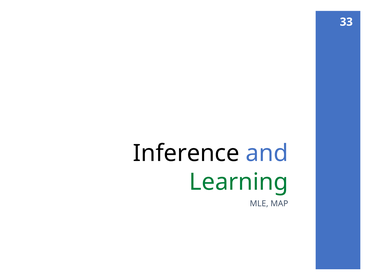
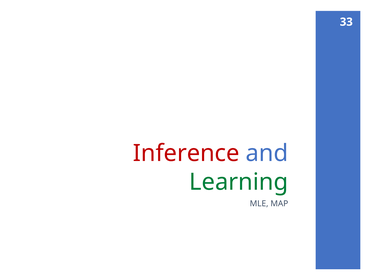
Inference colour: black -> red
